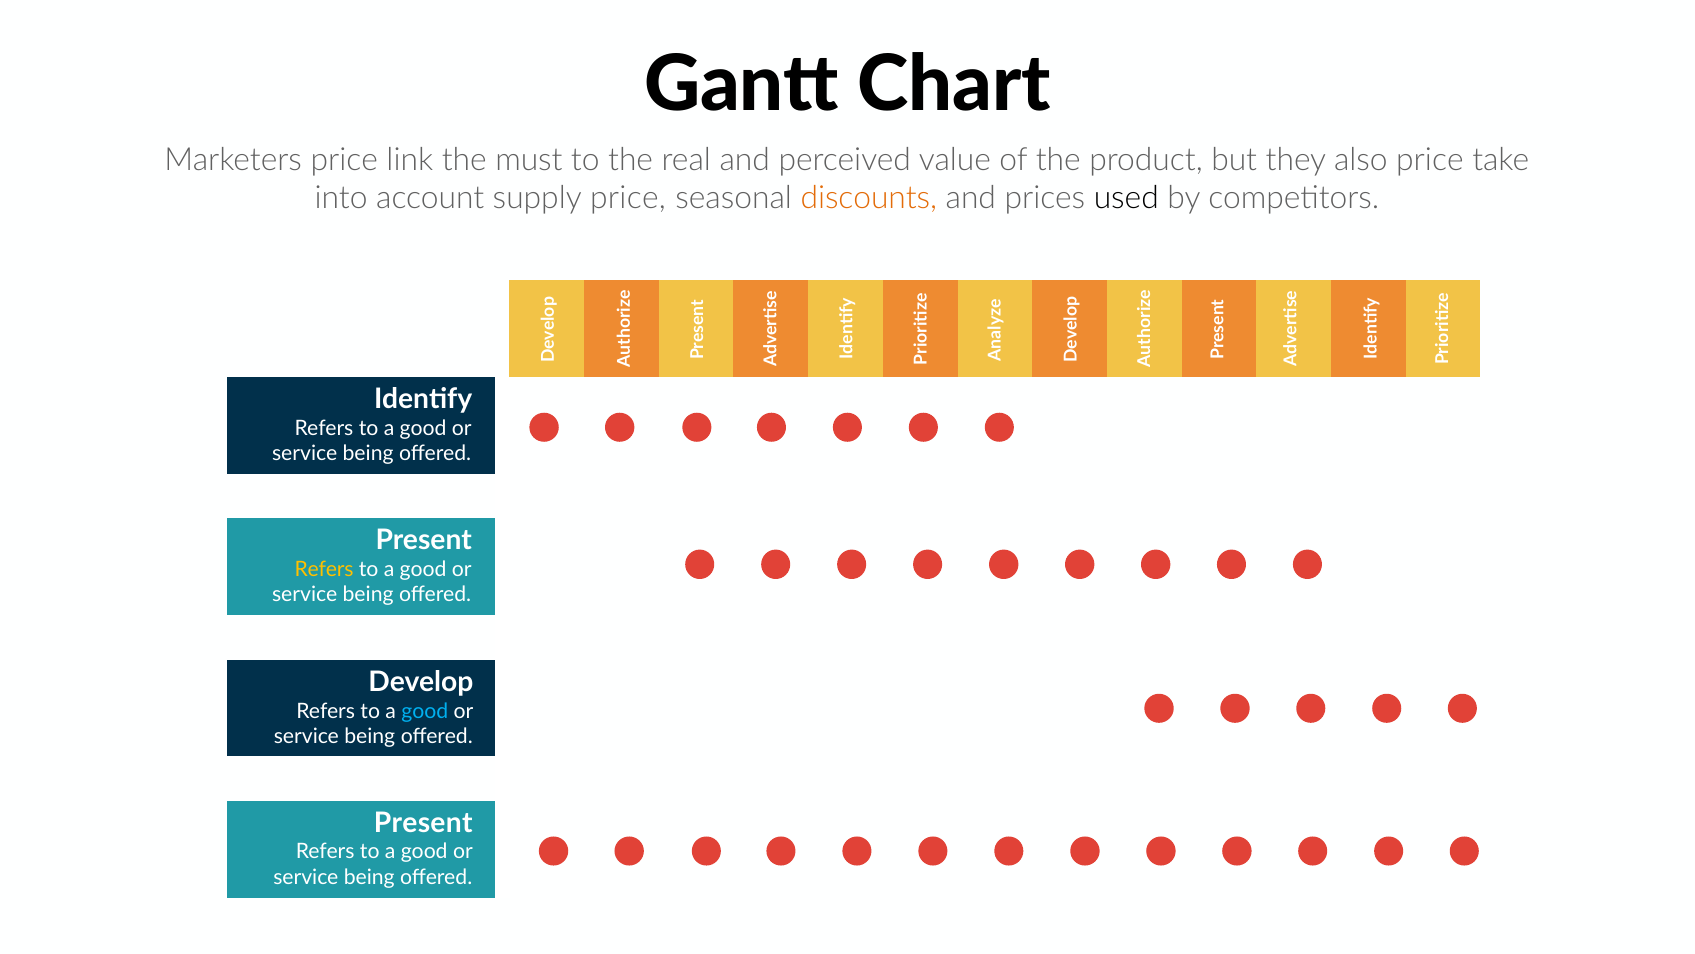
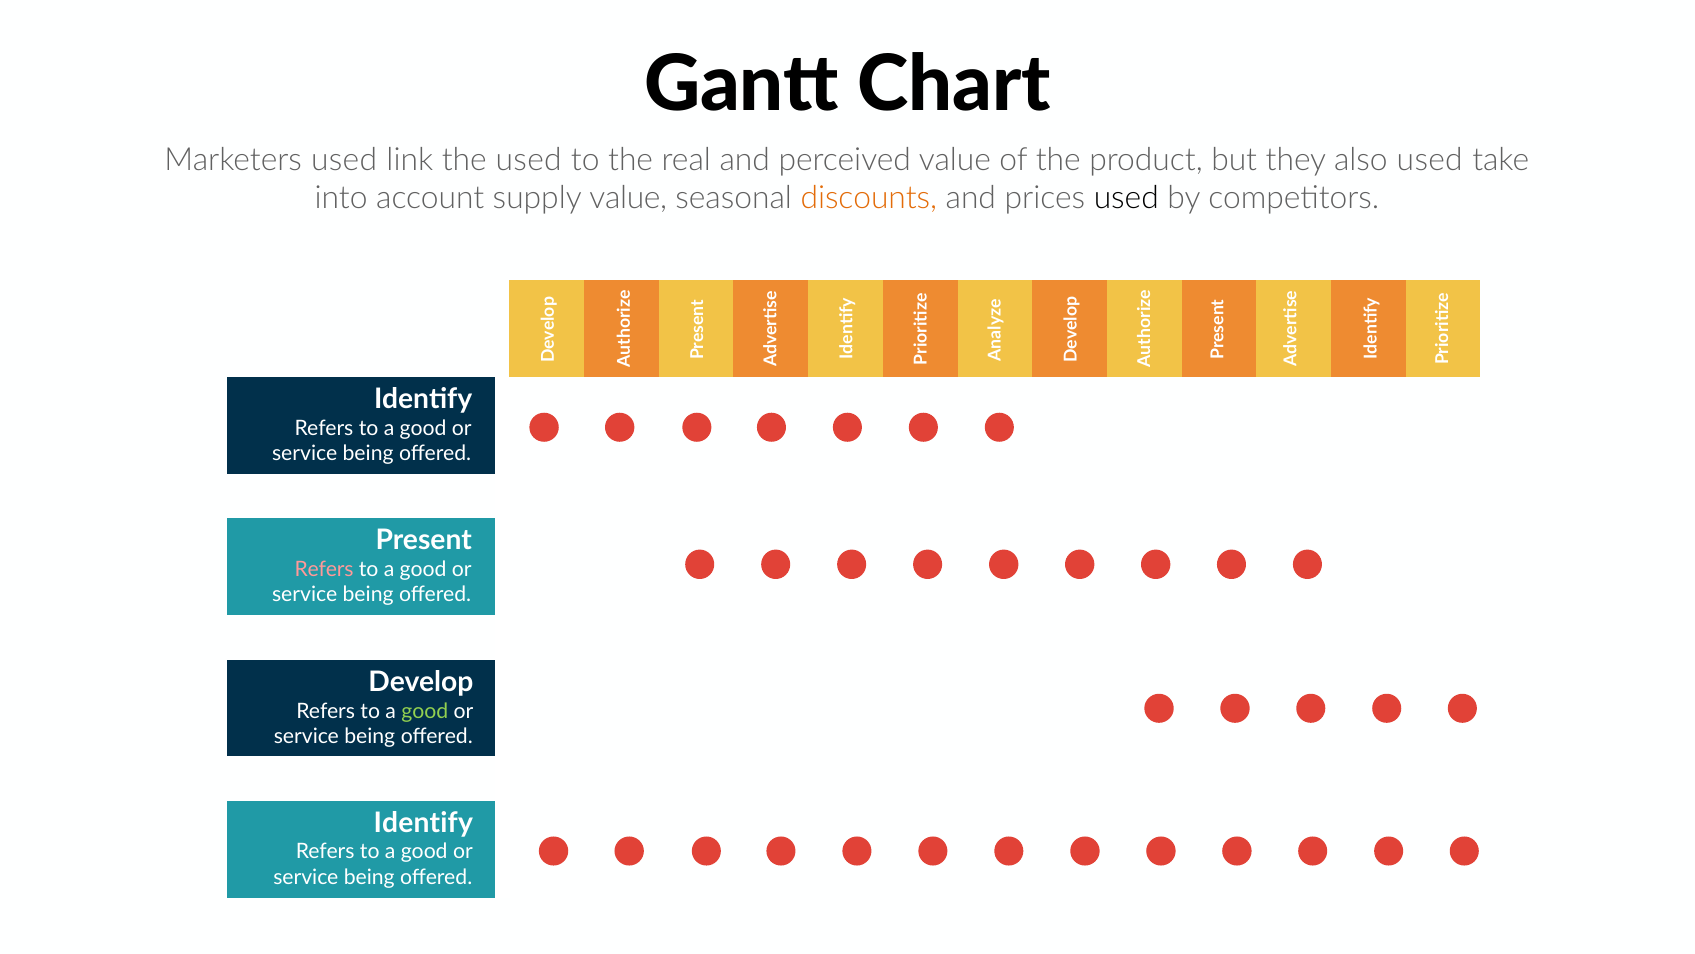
Marketers price: price -> used
the must: must -> used
also price: price -> used
supply price: price -> value
Refers at (324, 569) colour: yellow -> pink
good at (425, 711) colour: light blue -> light green
Present at (423, 822): Present -> Identify
